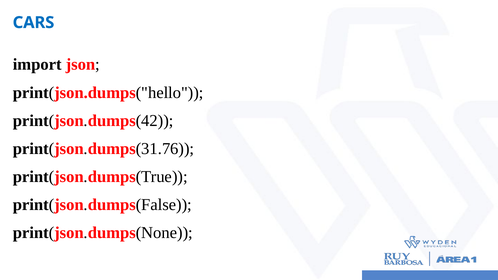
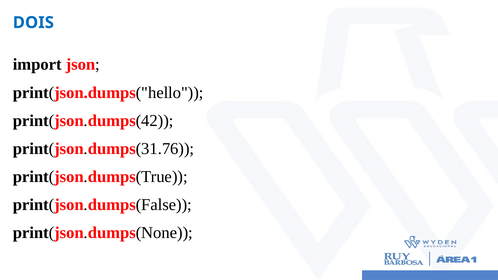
CARS: CARS -> DOIS
